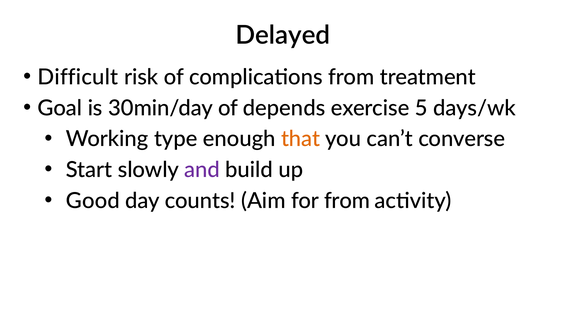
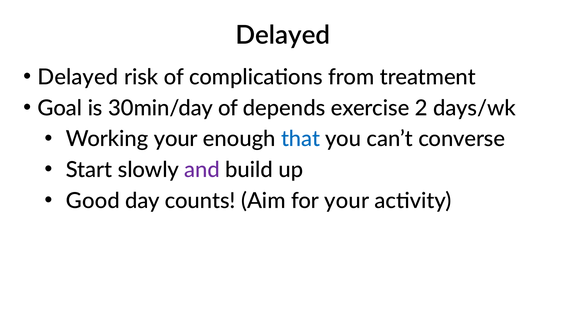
Difficult at (78, 77): Difficult -> Delayed
5: 5 -> 2
Working type: type -> your
that colour: orange -> blue
for from: from -> your
